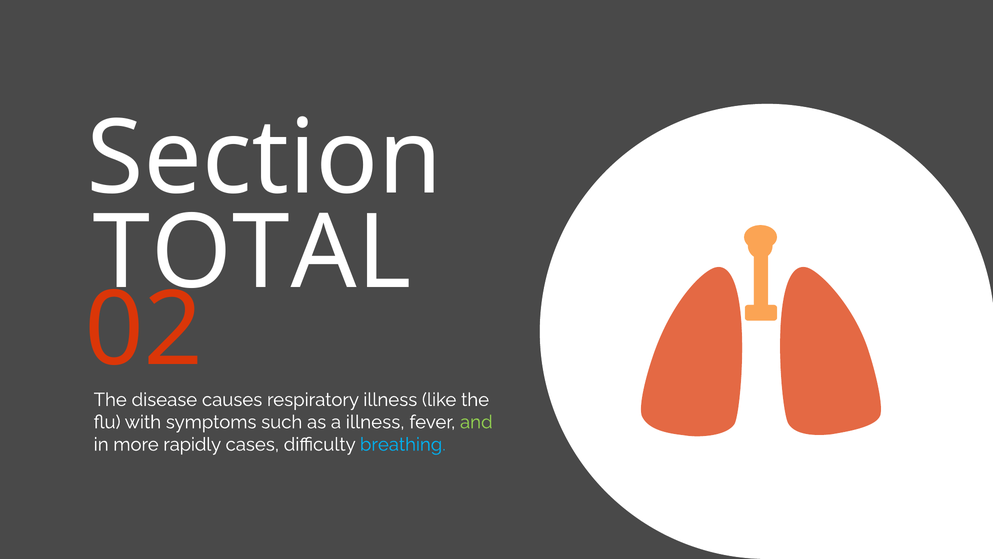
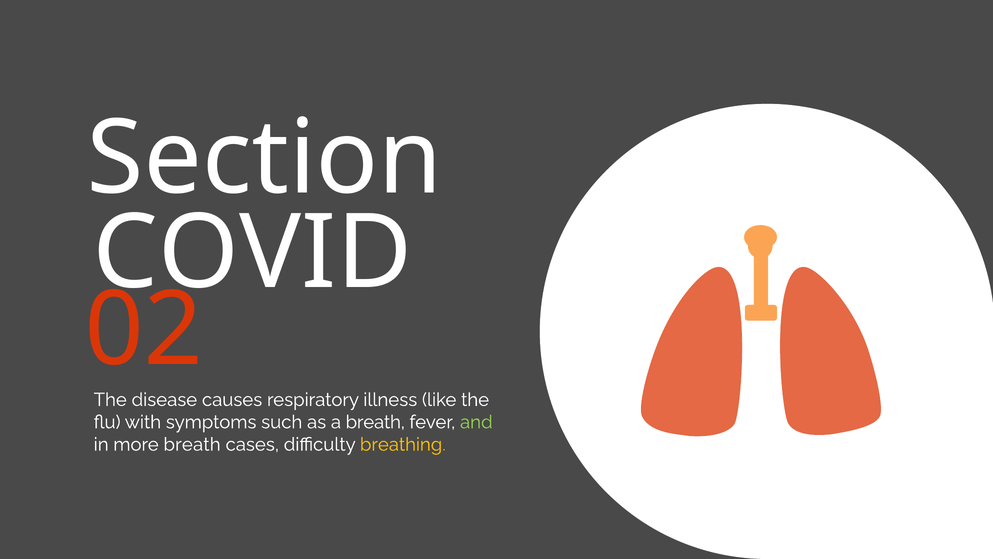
TOTAL at (252, 253): TOTAL -> COVID
a illness: illness -> breath
more rapidly: rapidly -> breath
breathing colour: light blue -> yellow
